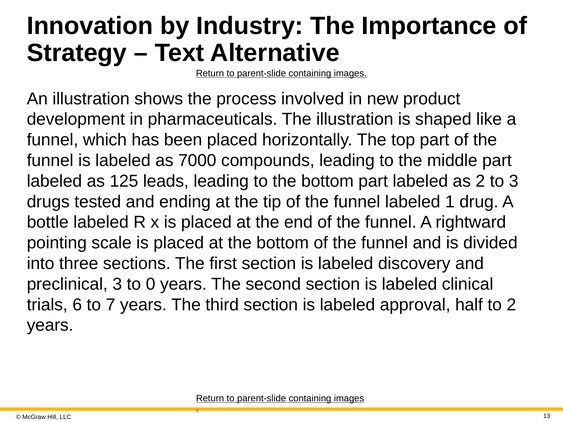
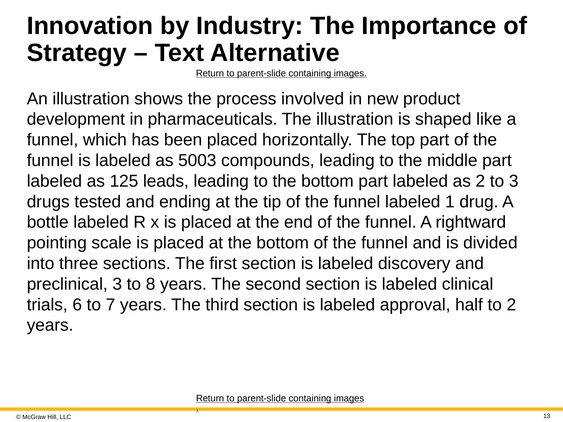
7000: 7000 -> 5003
0: 0 -> 8
